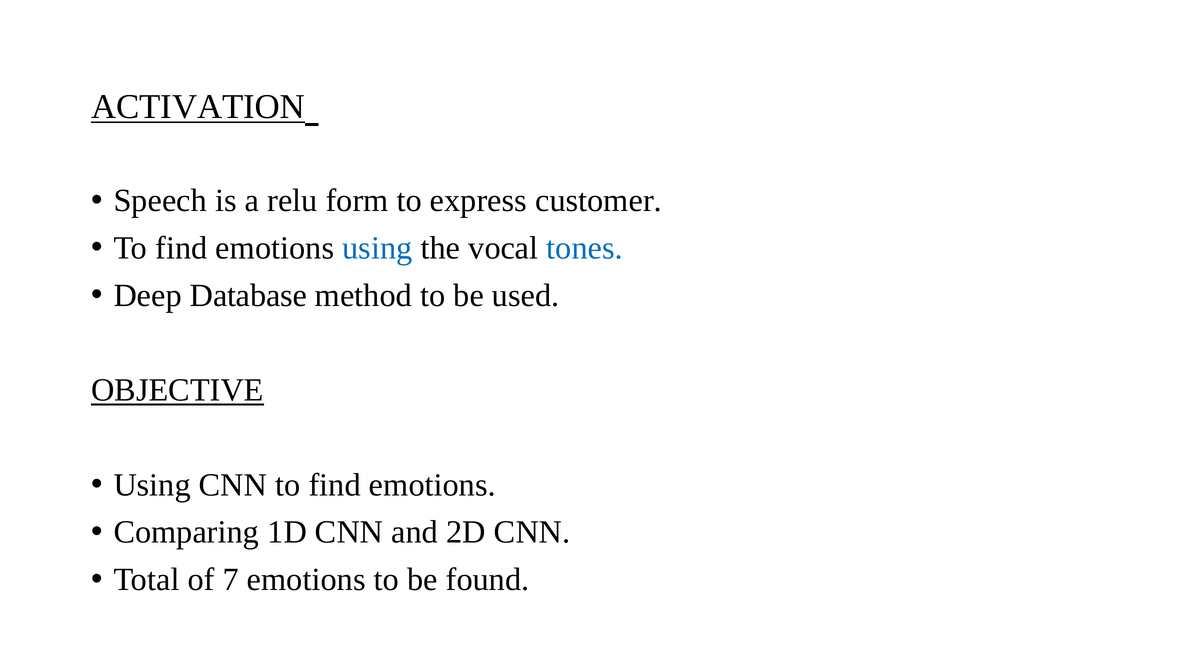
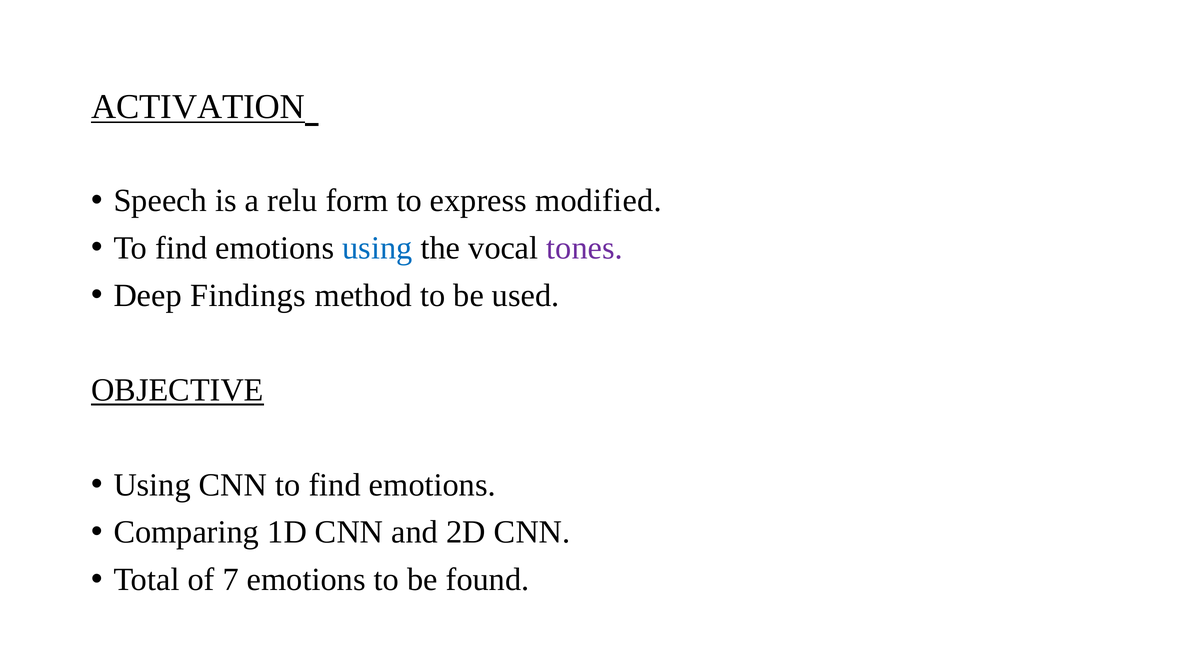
customer: customer -> modified
tones colour: blue -> purple
Database: Database -> Findings
